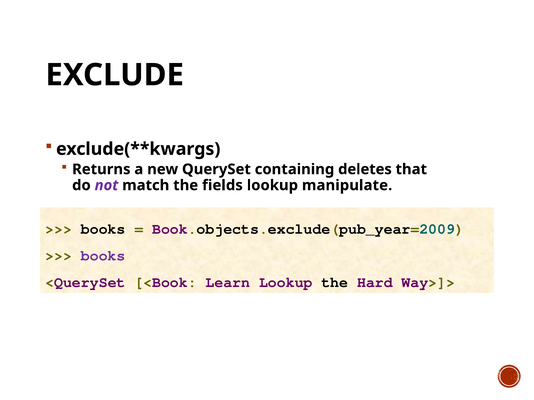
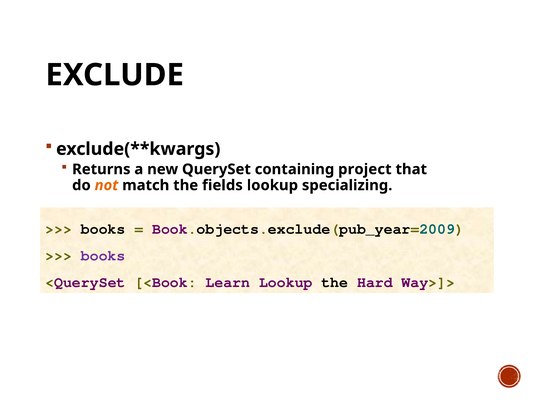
deletes: deletes -> project
not colour: purple -> orange
manipulate: manipulate -> specializing
